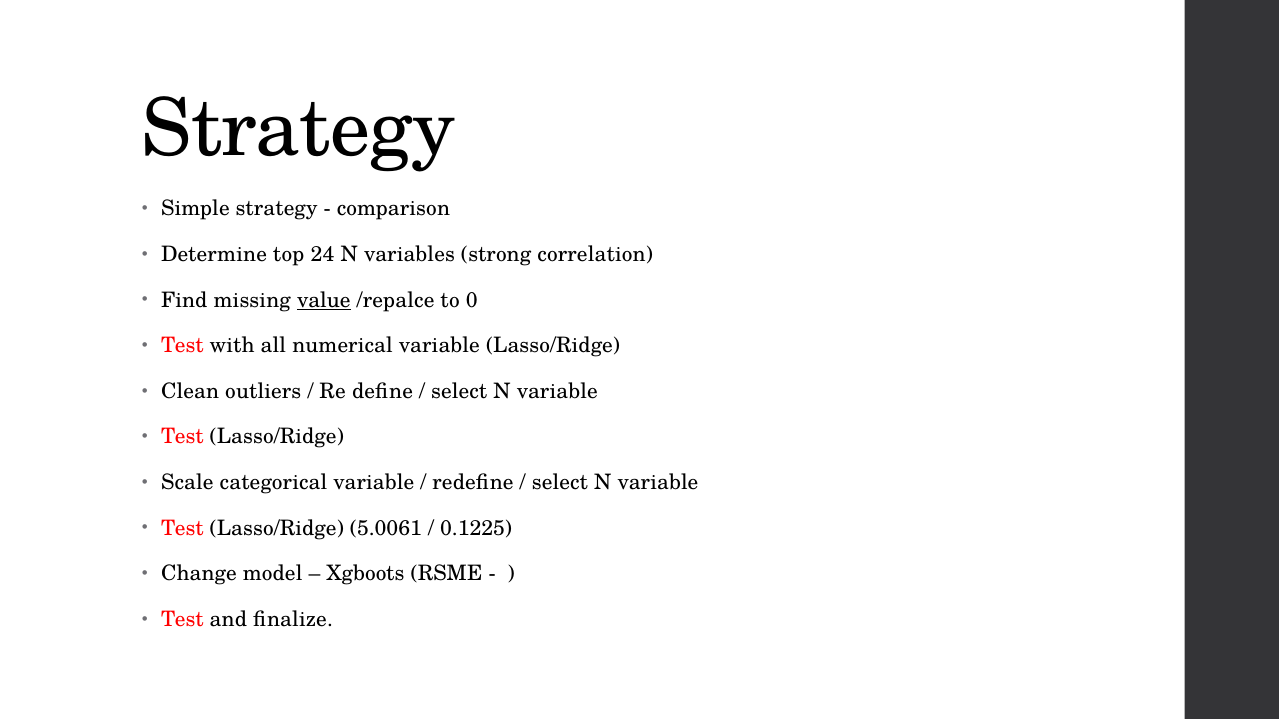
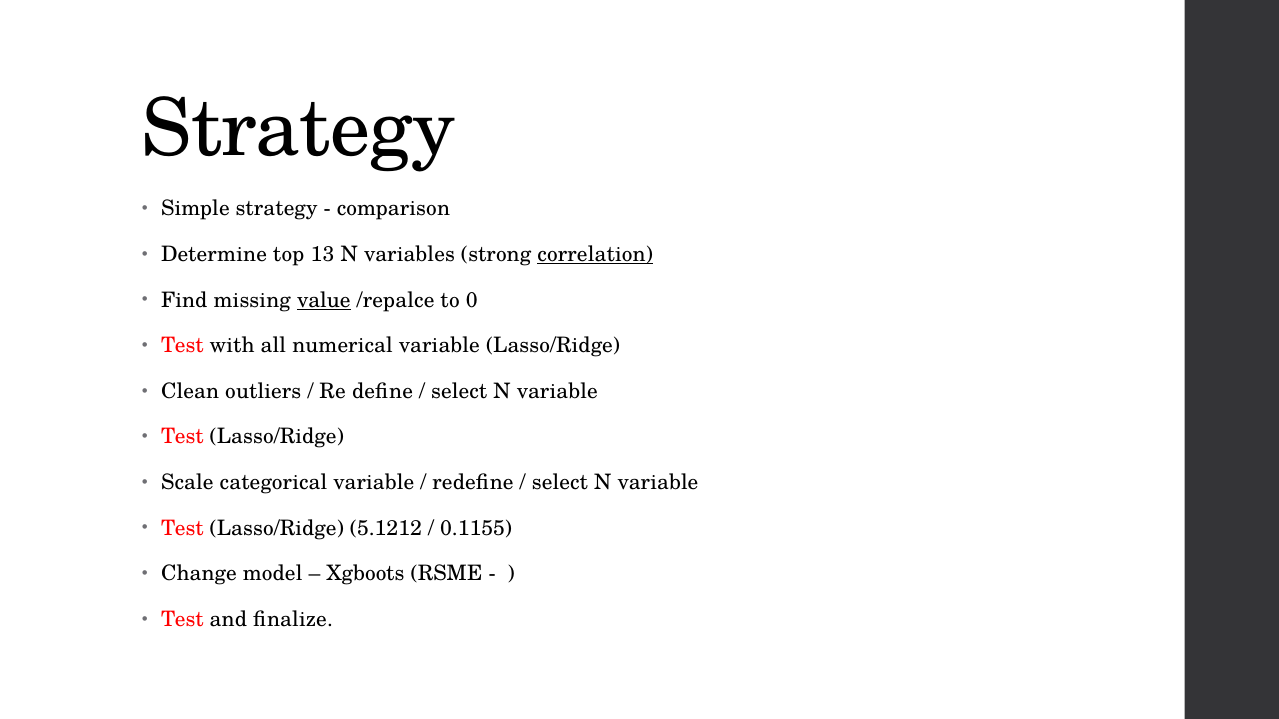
24: 24 -> 13
correlation underline: none -> present
5.0061: 5.0061 -> 5.1212
0.1225: 0.1225 -> 0.1155
